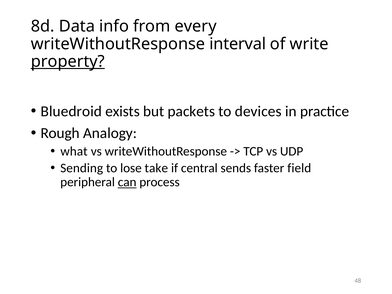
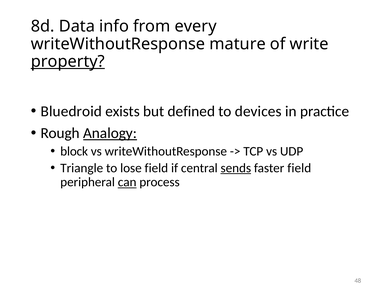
interval: interval -> mature
packets: packets -> defined
Analogy underline: none -> present
what: what -> block
Sending: Sending -> Triangle
lose take: take -> field
sends underline: none -> present
